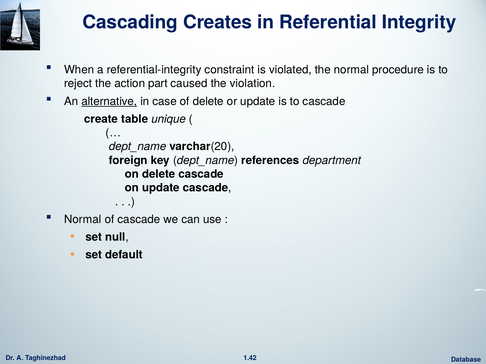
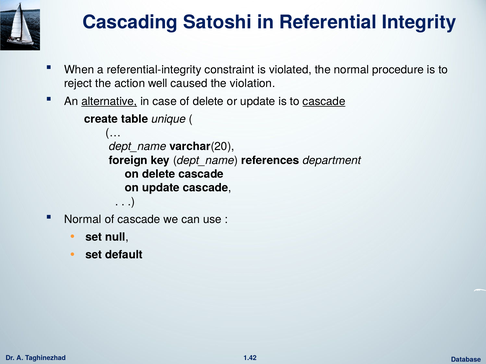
Creates: Creates -> Satoshi
part: part -> well
cascade at (324, 101) underline: none -> present
